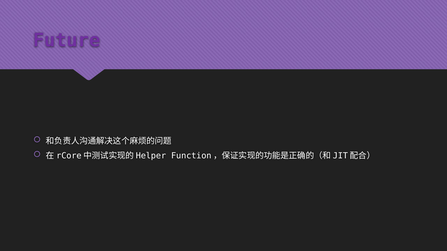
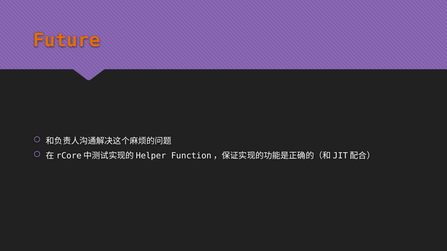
Future colour: purple -> orange
